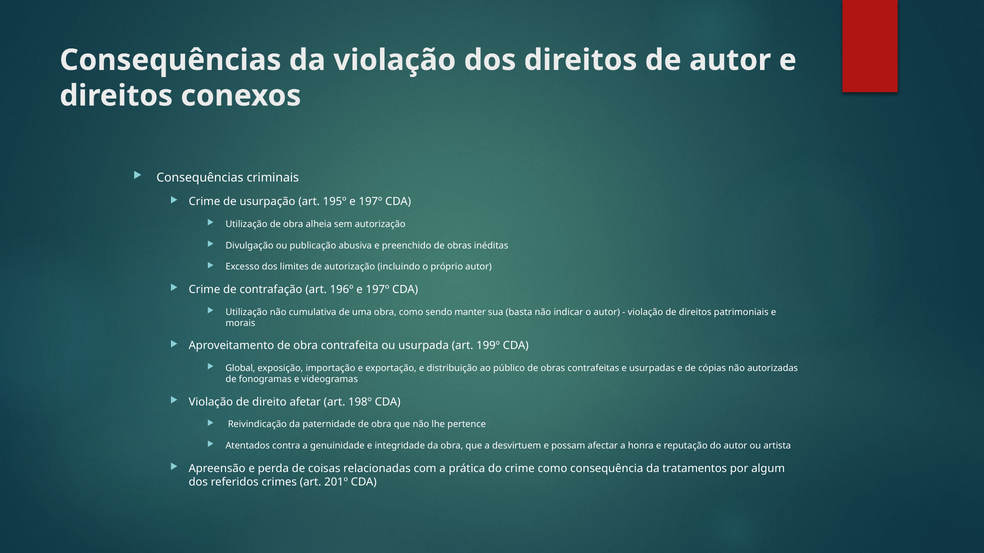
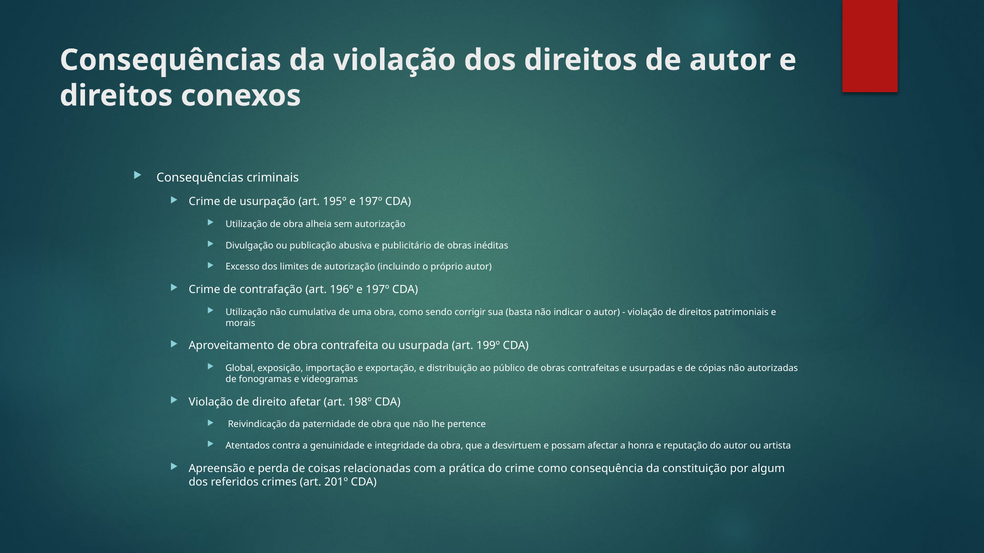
preenchido: preenchido -> publicitário
manter: manter -> corrigir
tratamentos: tratamentos -> constituição
